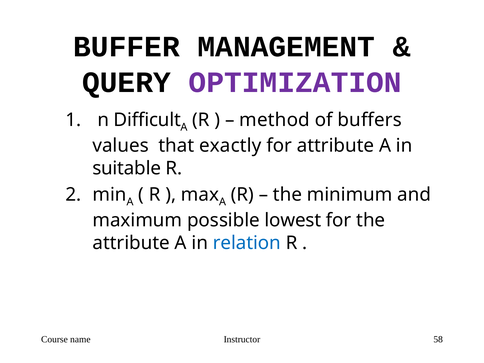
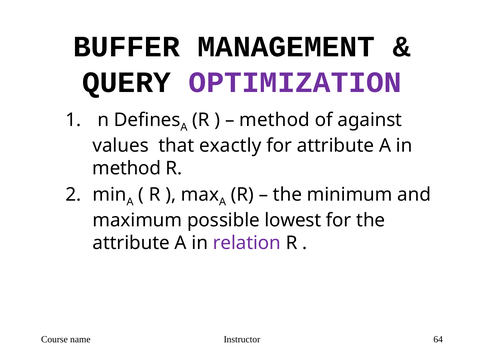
Difficult: Difficult -> Defines
buffers: buffers -> against
suitable at (127, 168): suitable -> method
relation colour: blue -> purple
58: 58 -> 64
